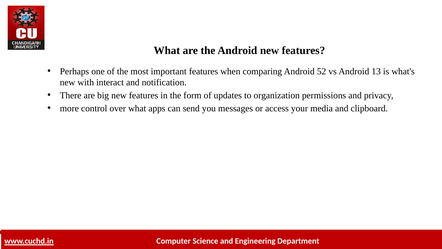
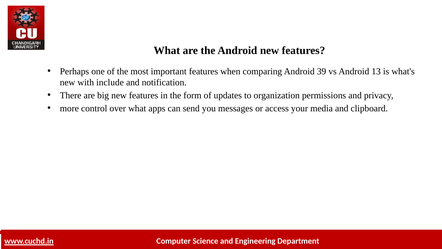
52: 52 -> 39
interact: interact -> include
